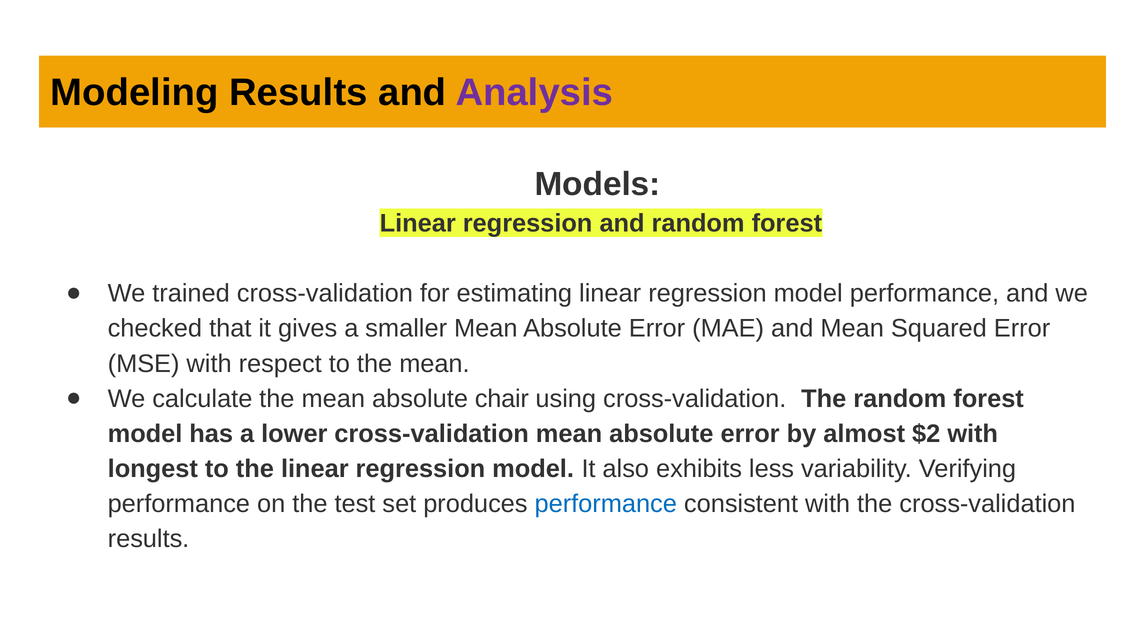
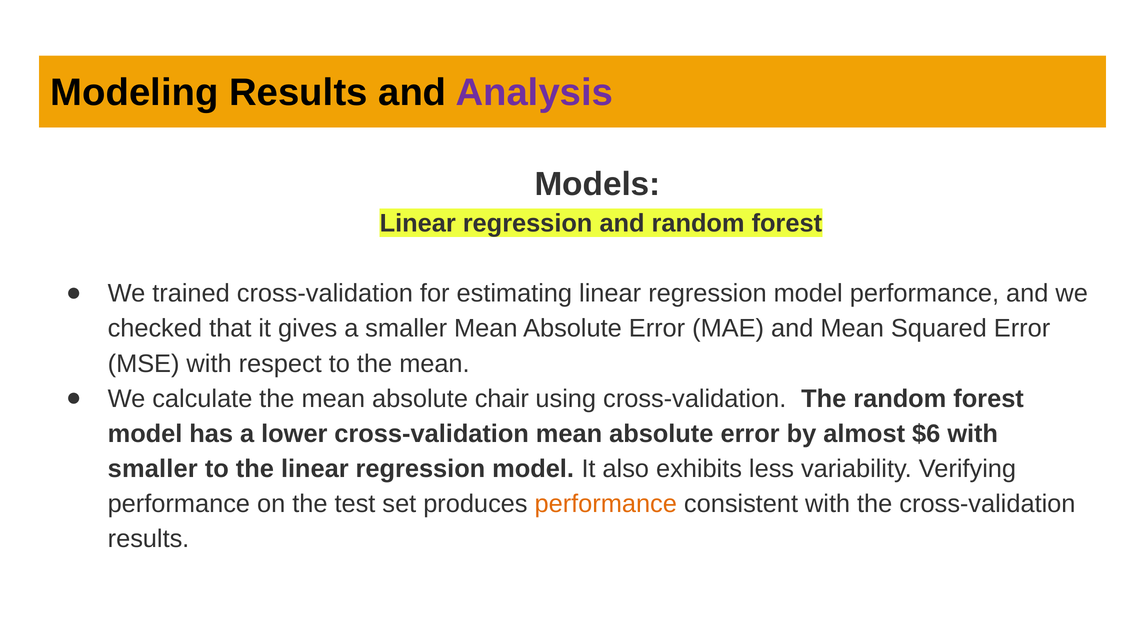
$2: $2 -> $6
longest at (153, 469): longest -> smaller
performance at (606, 504) colour: blue -> orange
